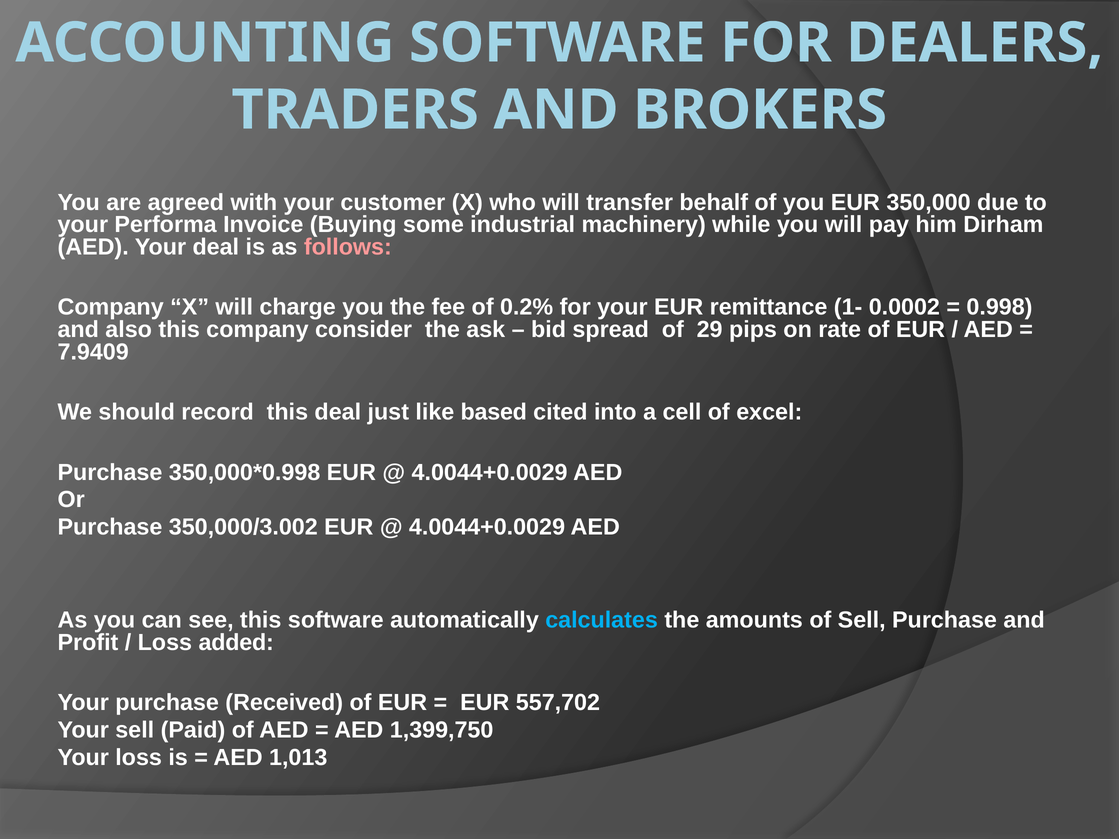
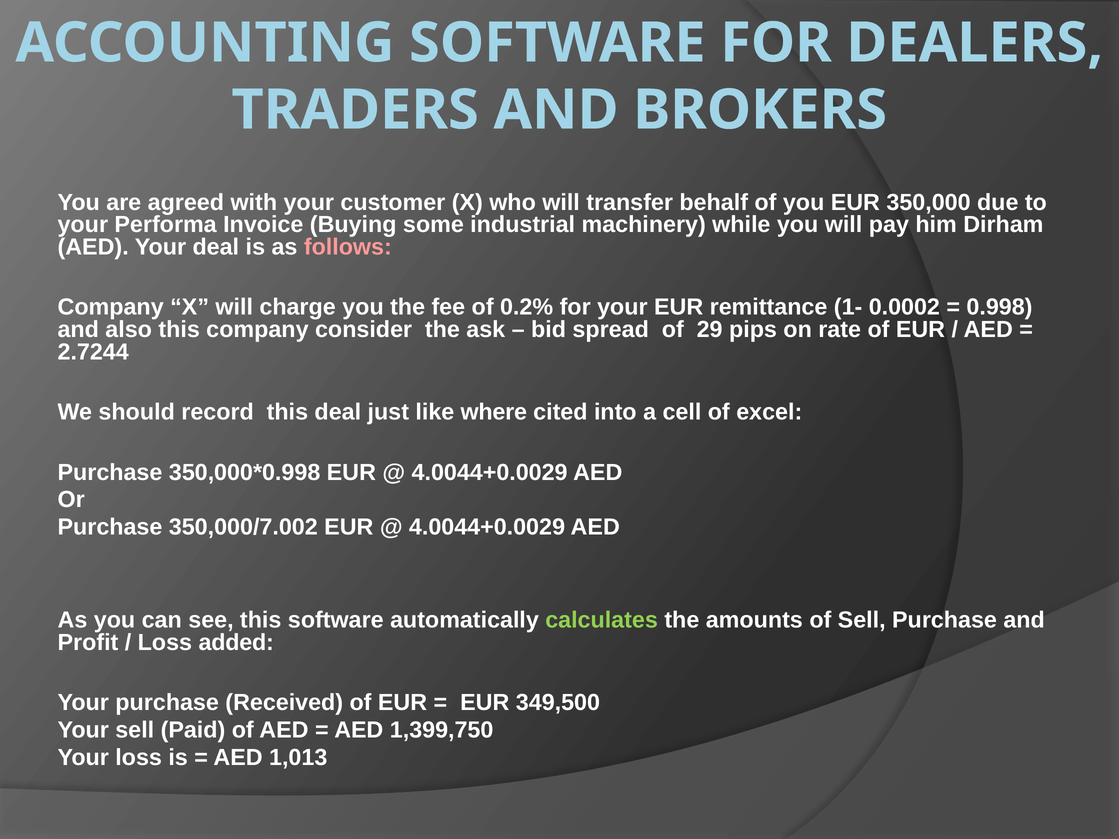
7.9409: 7.9409 -> 2.7244
based: based -> where
350,000/3.002: 350,000/3.002 -> 350,000/7.002
calculates colour: light blue -> light green
557,702: 557,702 -> 349,500
